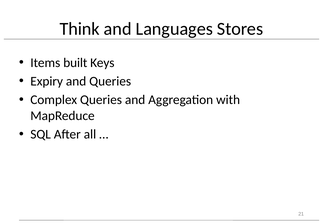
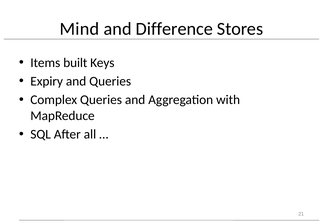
Think: Think -> Mind
Languages: Languages -> Difference
